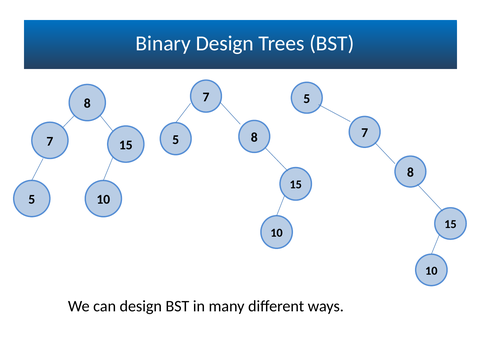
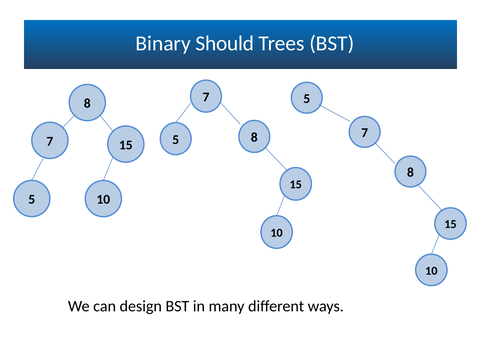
Binary Design: Design -> Should
